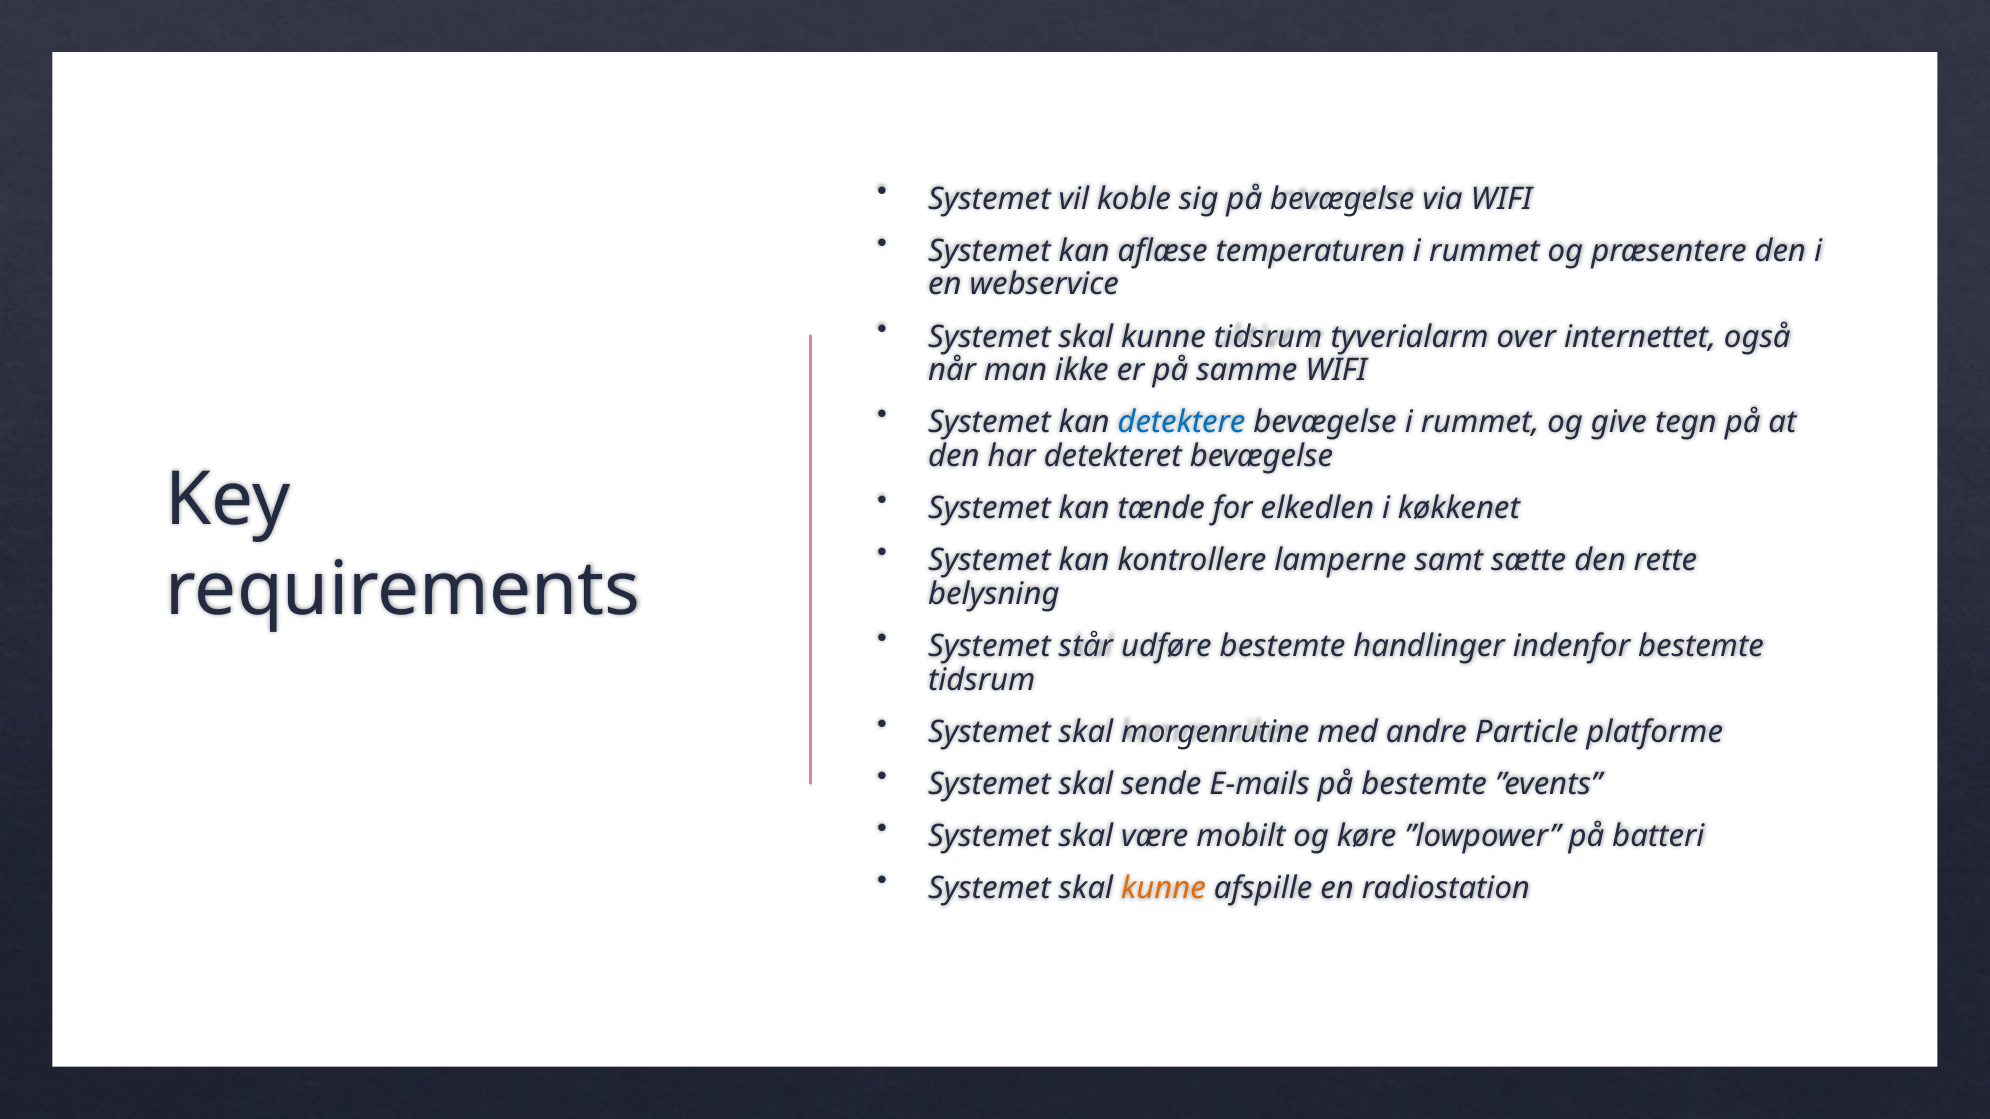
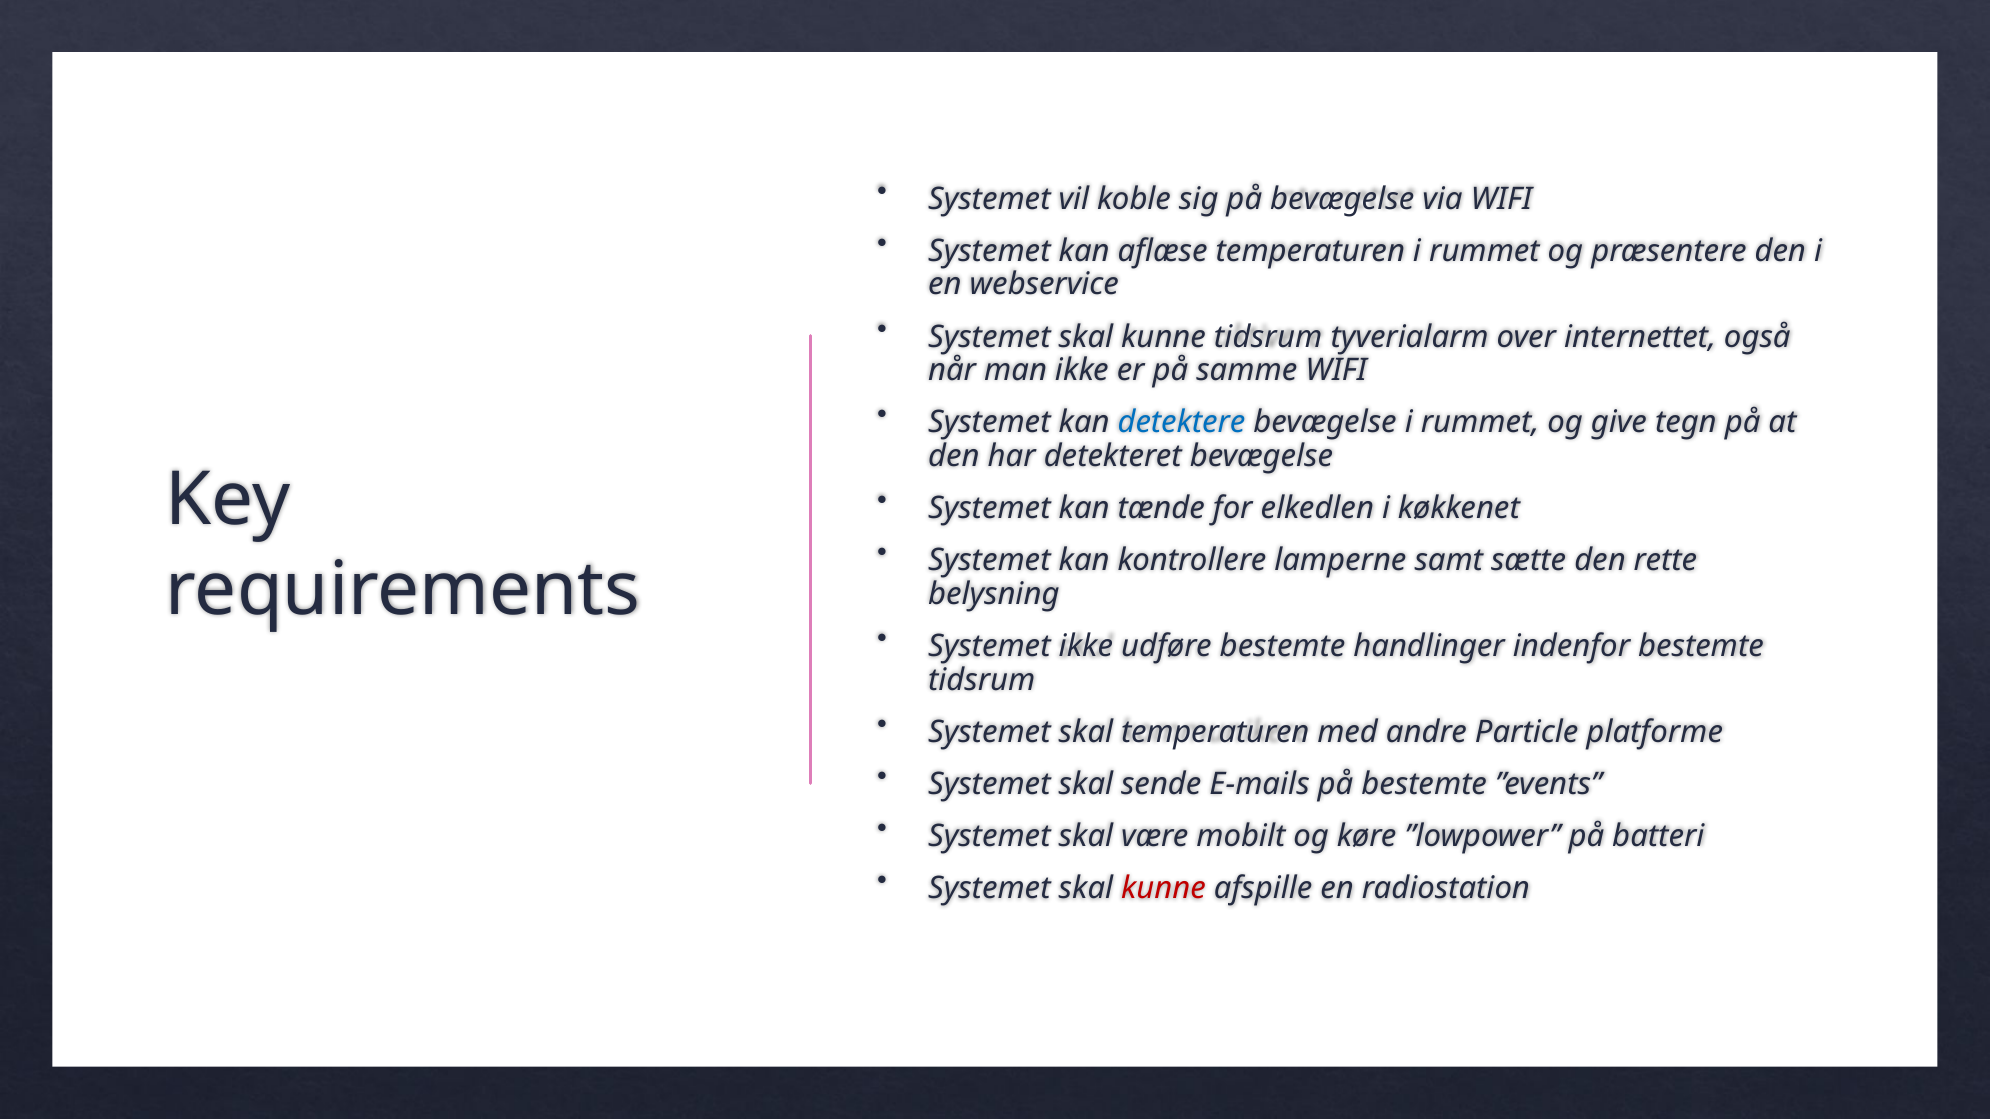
Systemet står: står -> ikke
skal morgenrutine: morgenrutine -> temperaturen
kunne at (1163, 889) colour: orange -> red
